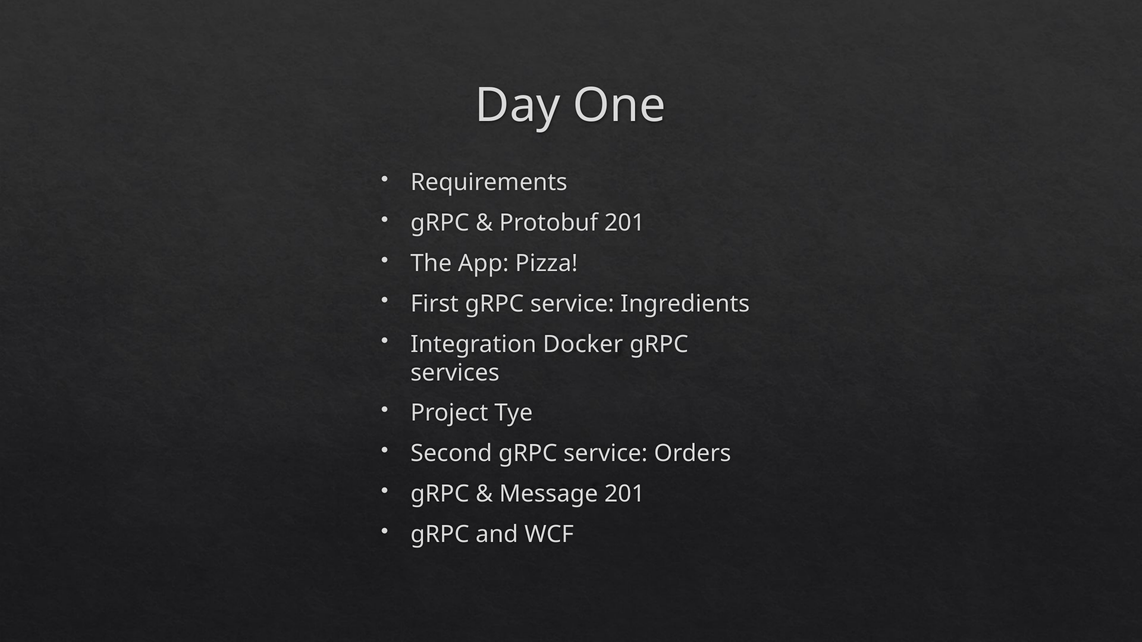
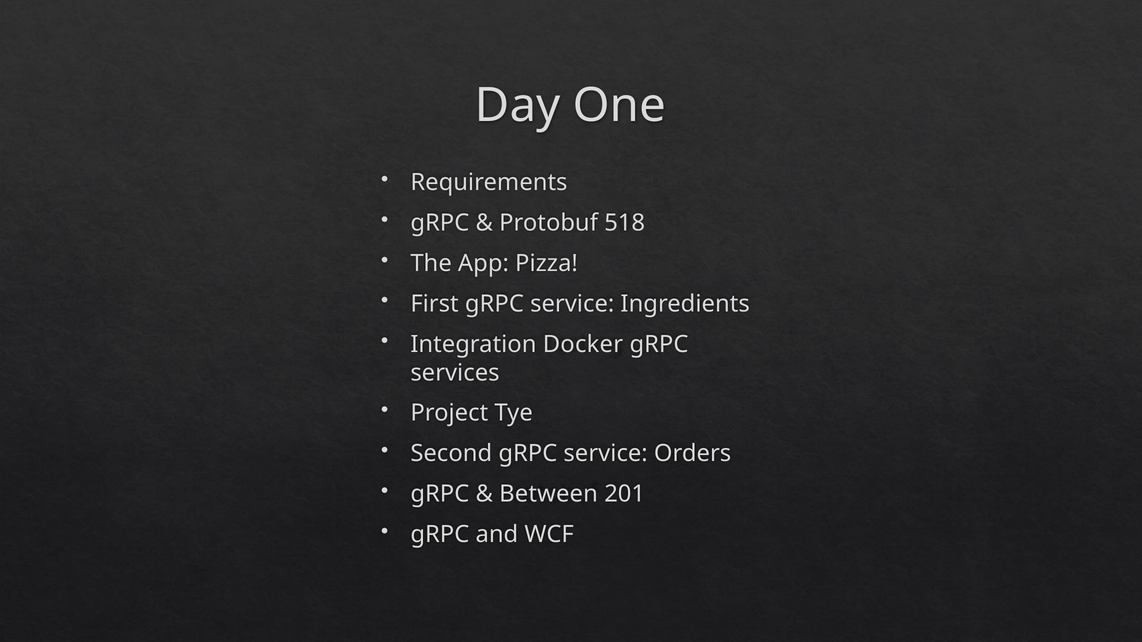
Protobuf 201: 201 -> 518
Message: Message -> Between
